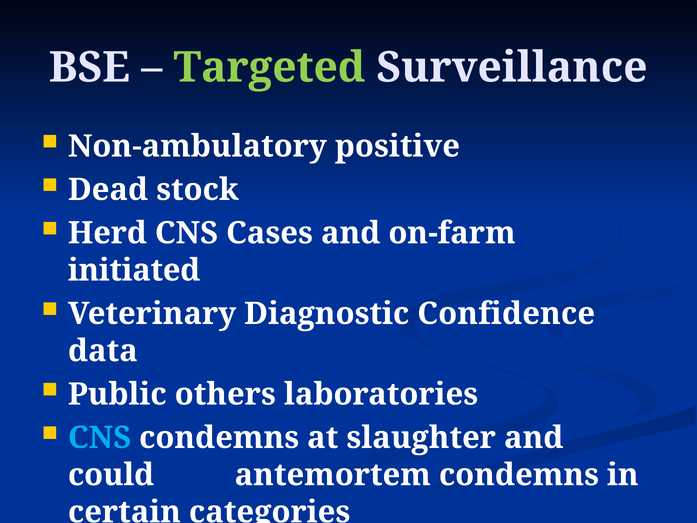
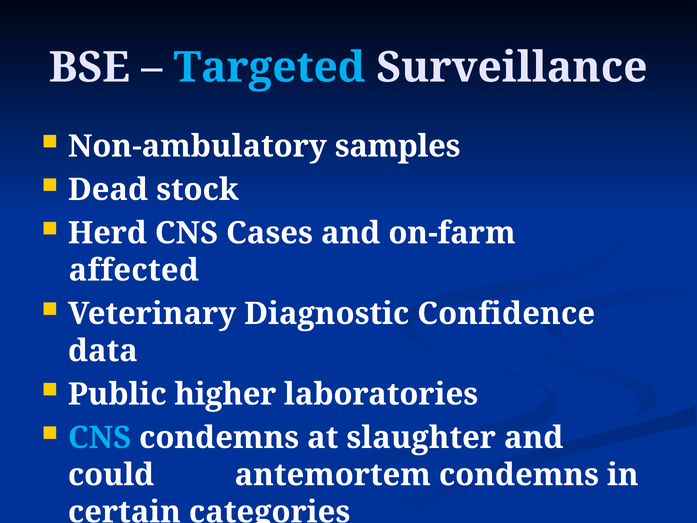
Targeted colour: light green -> light blue
positive: positive -> samples
initiated: initiated -> affected
others: others -> higher
